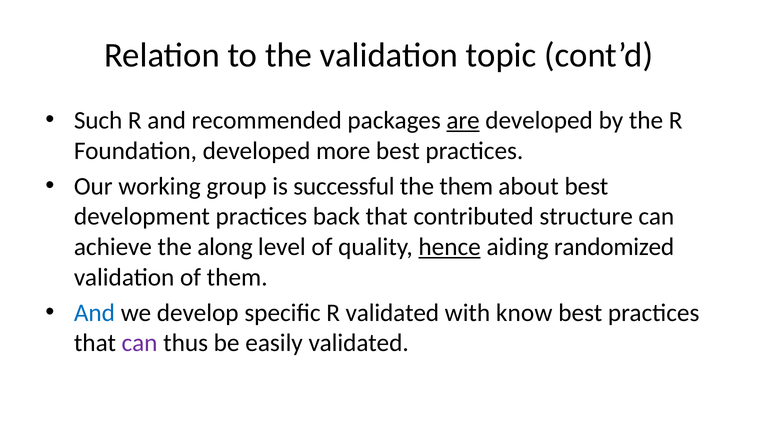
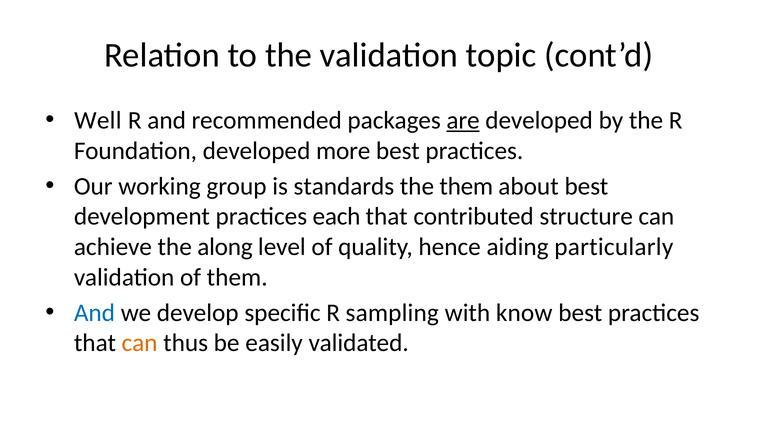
Such: Such -> Well
successful: successful -> standards
back: back -> each
hence underline: present -> none
randomized: randomized -> particularly
R validated: validated -> sampling
can at (140, 343) colour: purple -> orange
